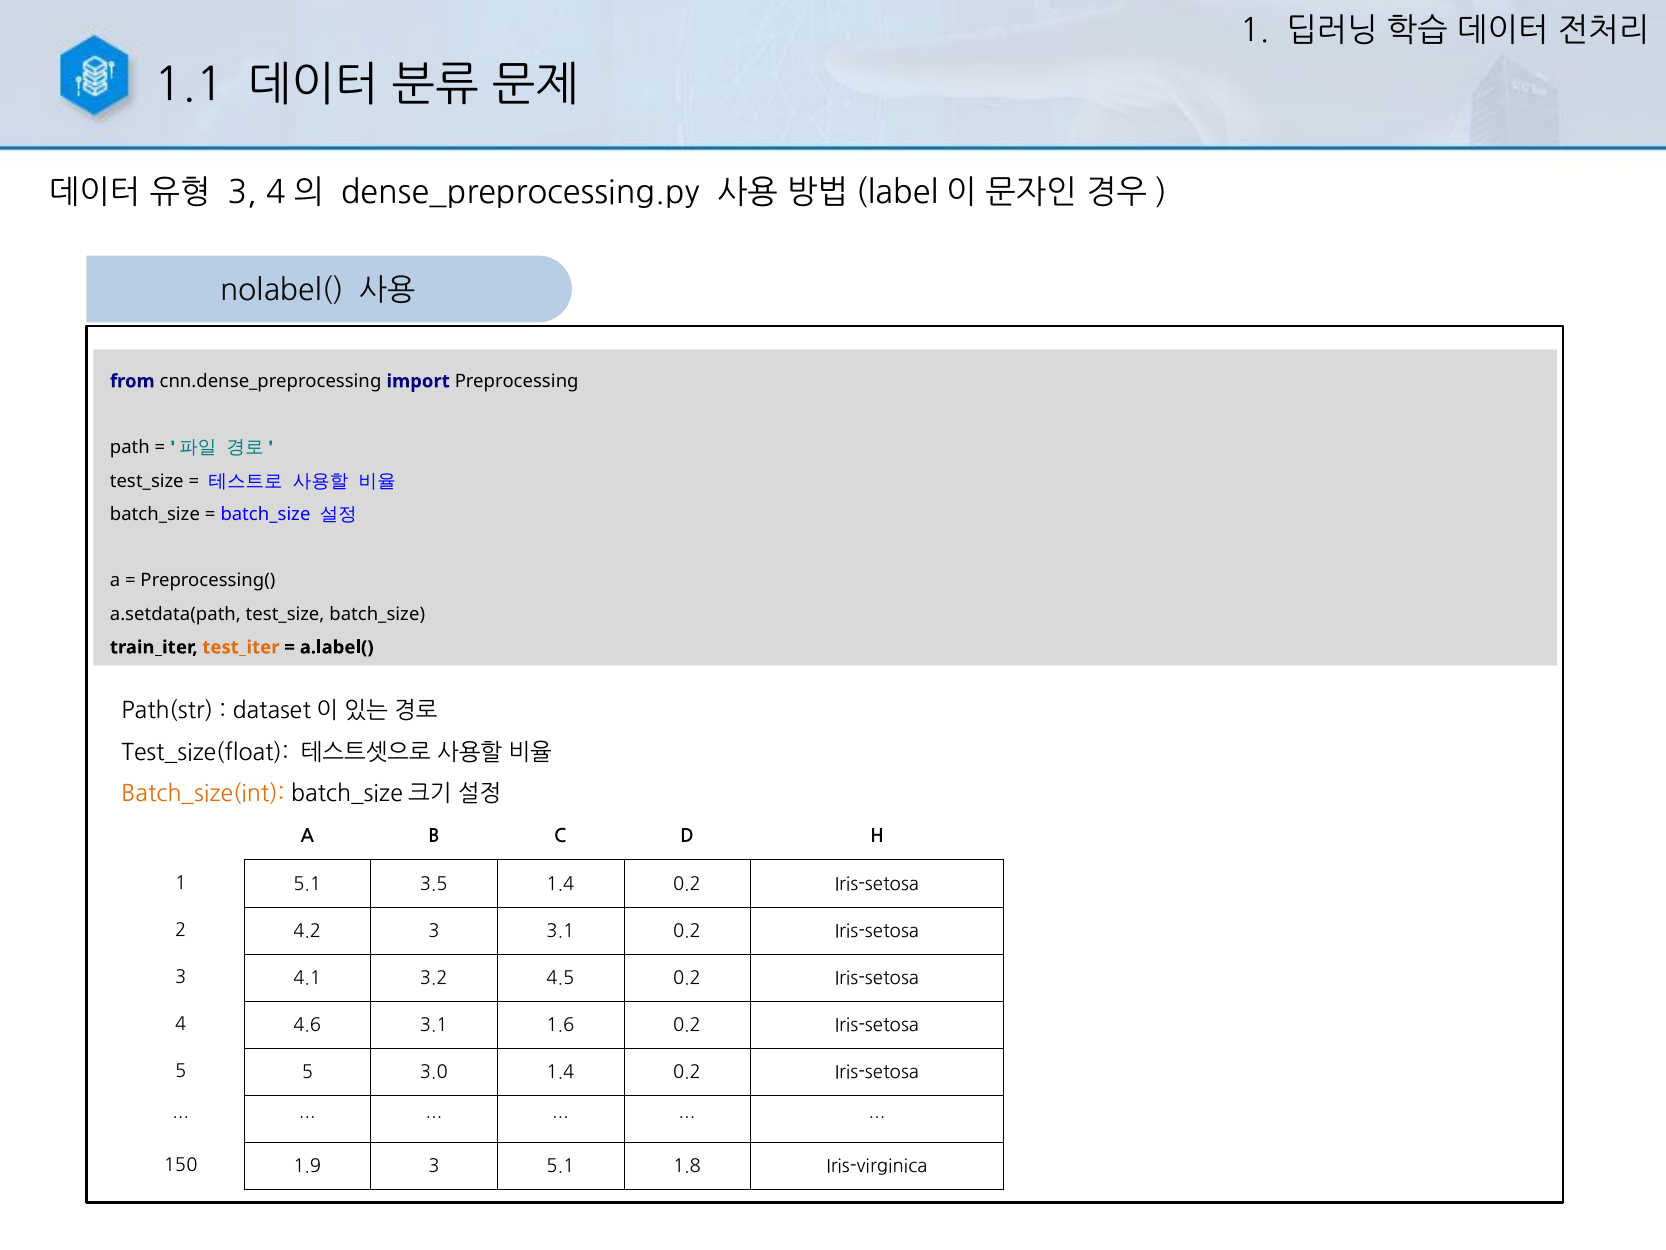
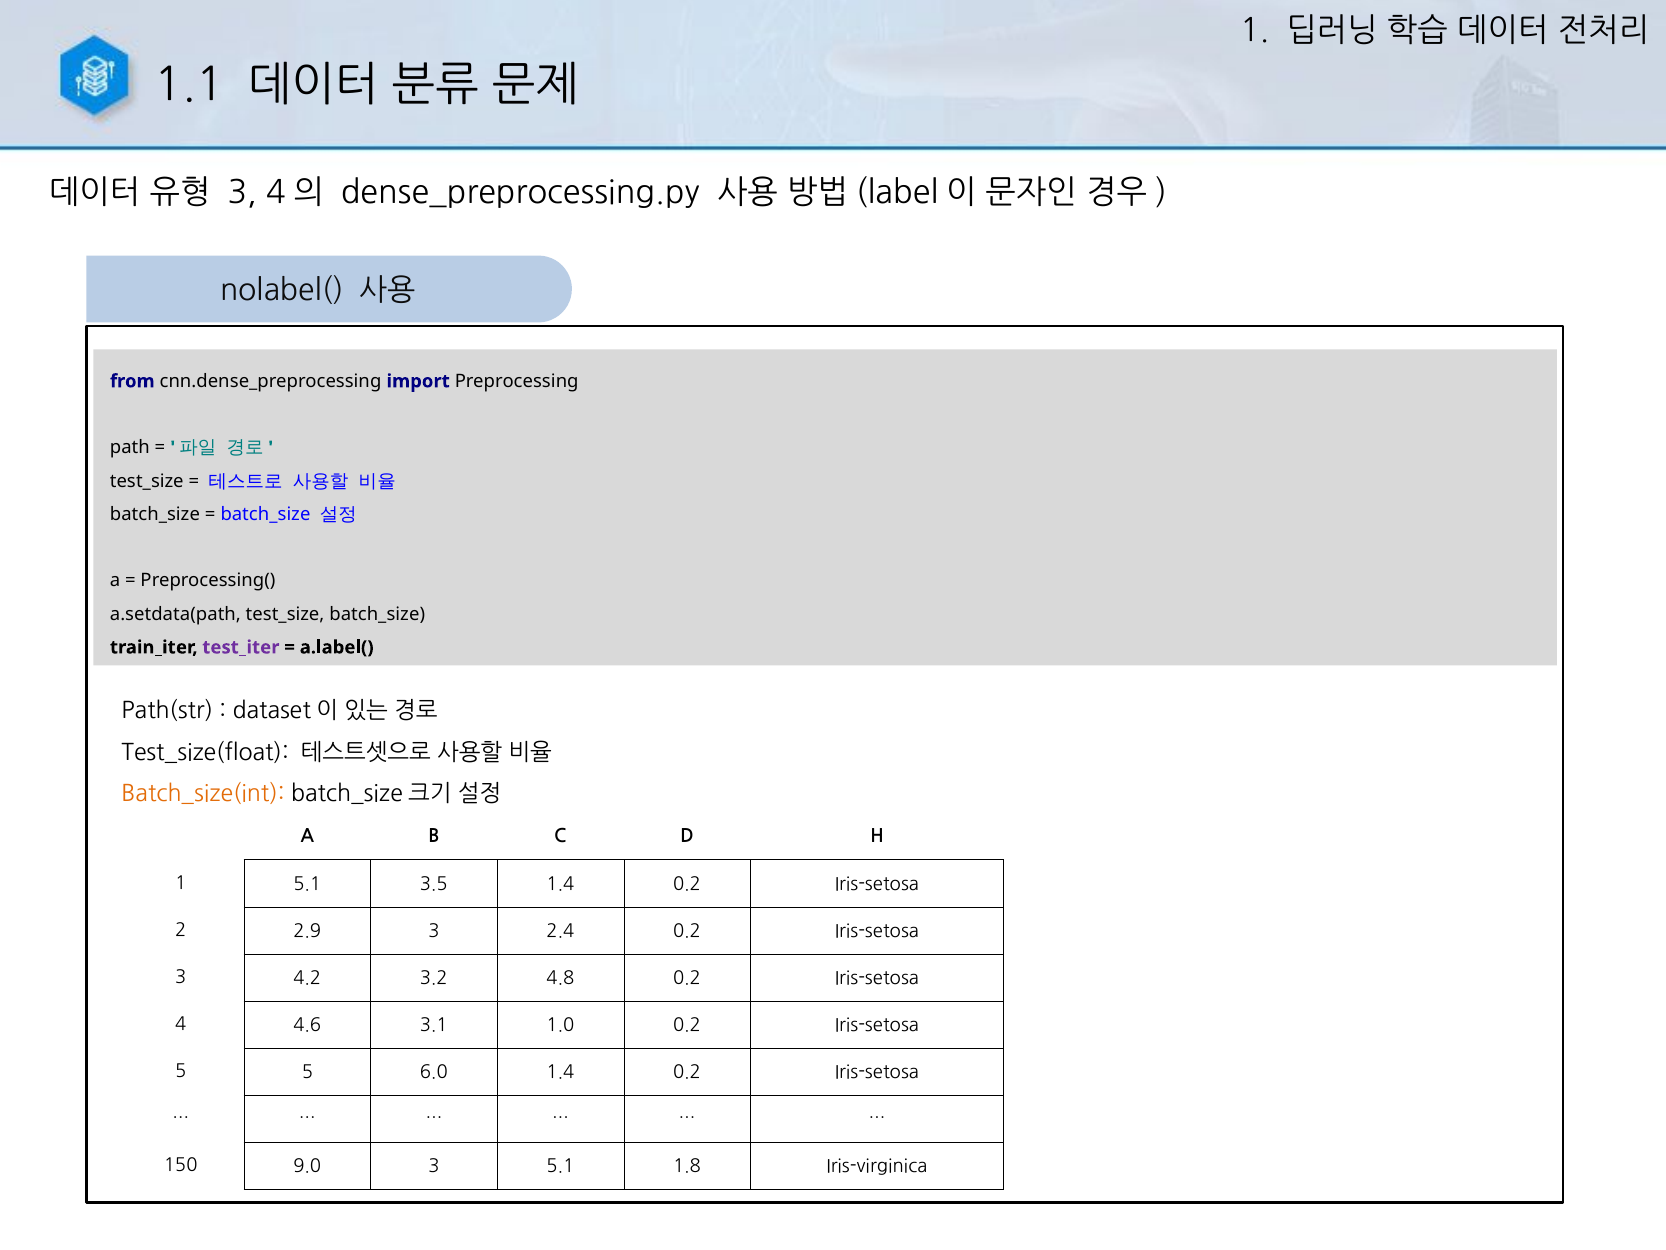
test_iter colour: orange -> purple
4.2: 4.2 -> 2.9
3 3.1: 3.1 -> 2.4
4.1: 4.1 -> 4.2
4.5: 4.5 -> 4.8
1.6: 1.6 -> 1.0
3.0: 3.0 -> 6.0
1.9: 1.9 -> 9.0
